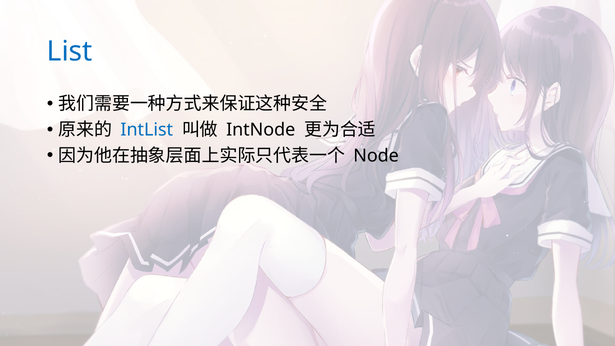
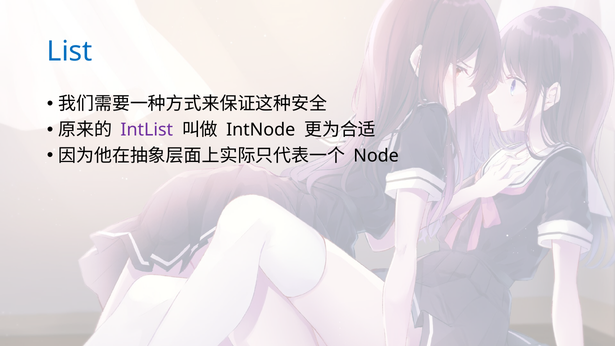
IntList colour: blue -> purple
